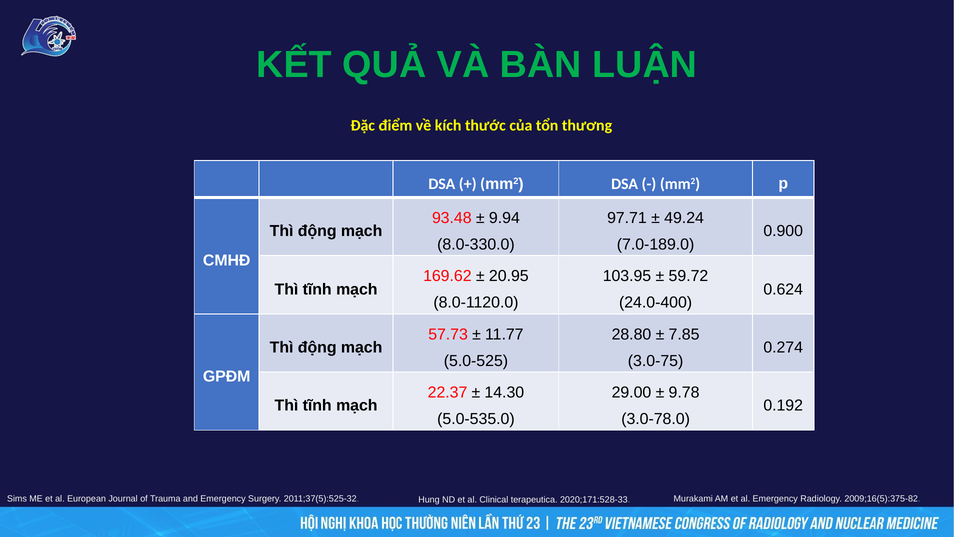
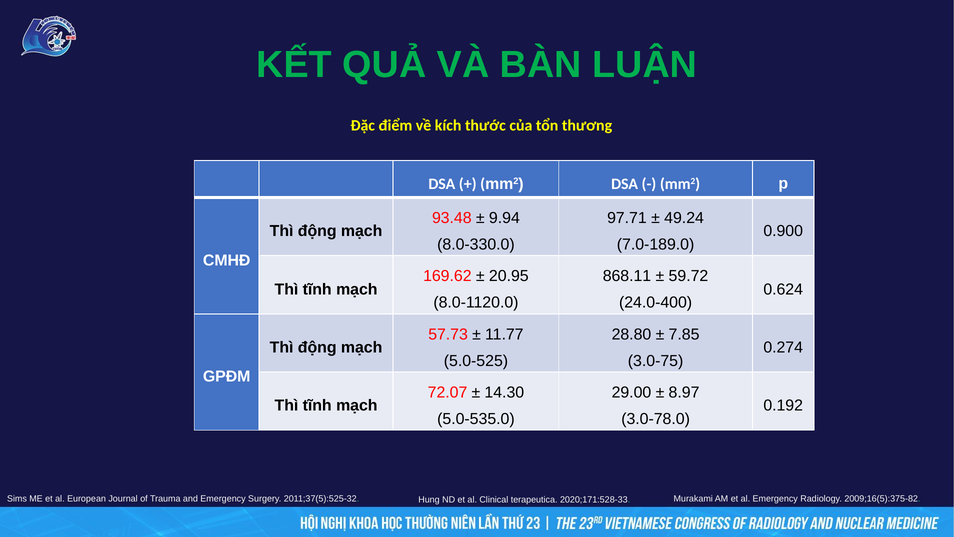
103.95: 103.95 -> 868.11
22.37: 22.37 -> 72.07
9.78: 9.78 -> 8.97
